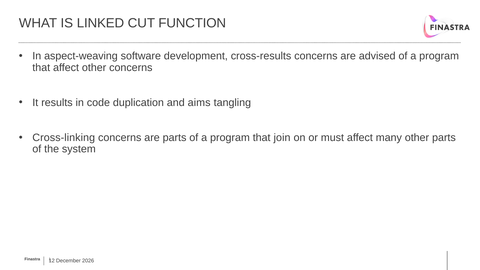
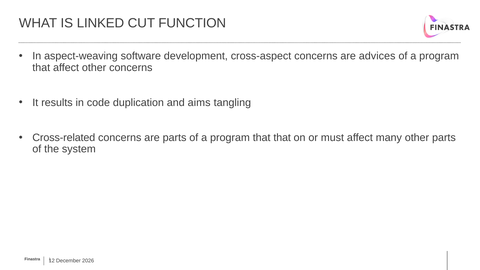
cross-results: cross-results -> cross-aspect
advised: advised -> advices
Cross-linking: Cross-linking -> Cross-related
that join: join -> that
